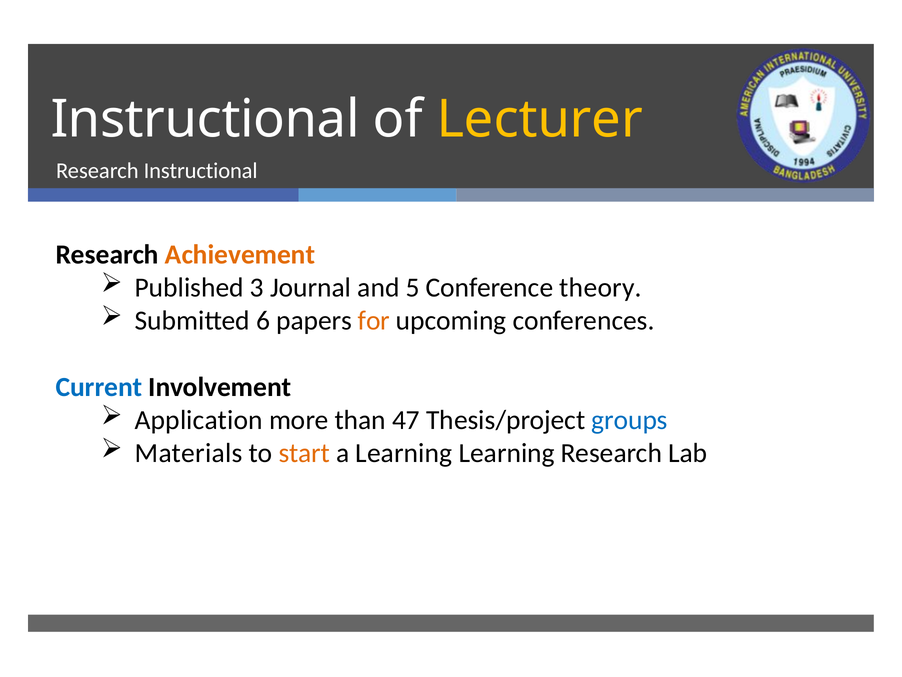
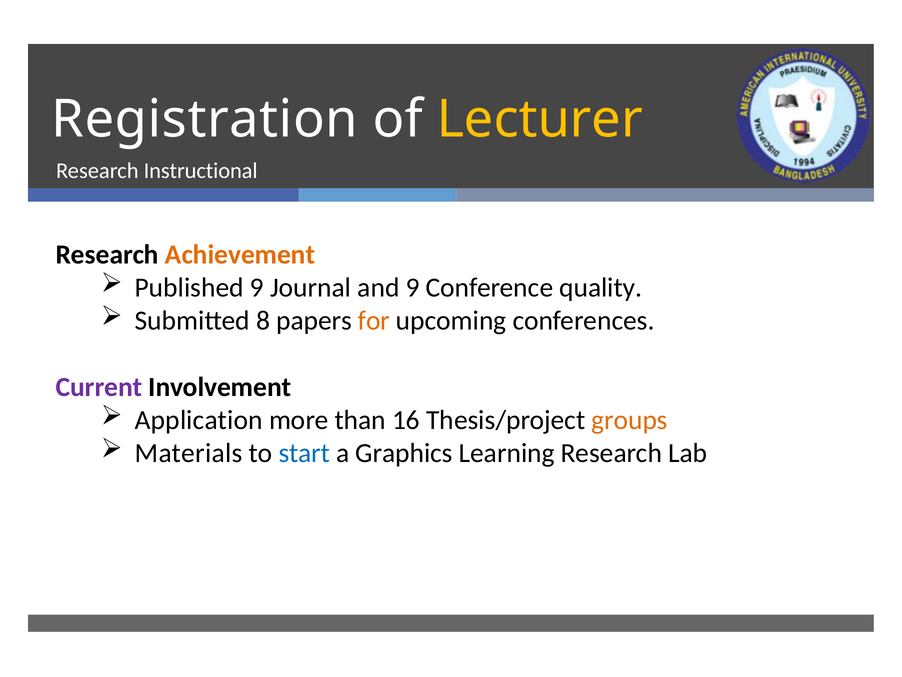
Instructional at (205, 119): Instructional -> Registration
Published 3: 3 -> 9
and 5: 5 -> 9
theory: theory -> quality
6: 6 -> 8
Current colour: blue -> purple
47: 47 -> 16
groups colour: blue -> orange
start colour: orange -> blue
a Learning: Learning -> Graphics
